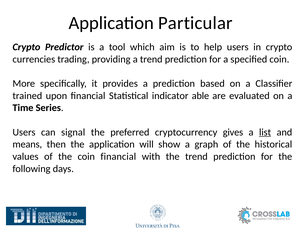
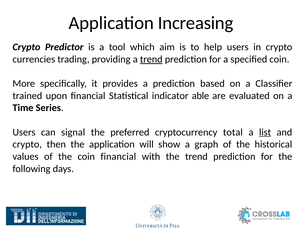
Particular: Particular -> Increasing
trend at (151, 59) underline: none -> present
gives: gives -> total
means at (27, 145): means -> crypto
